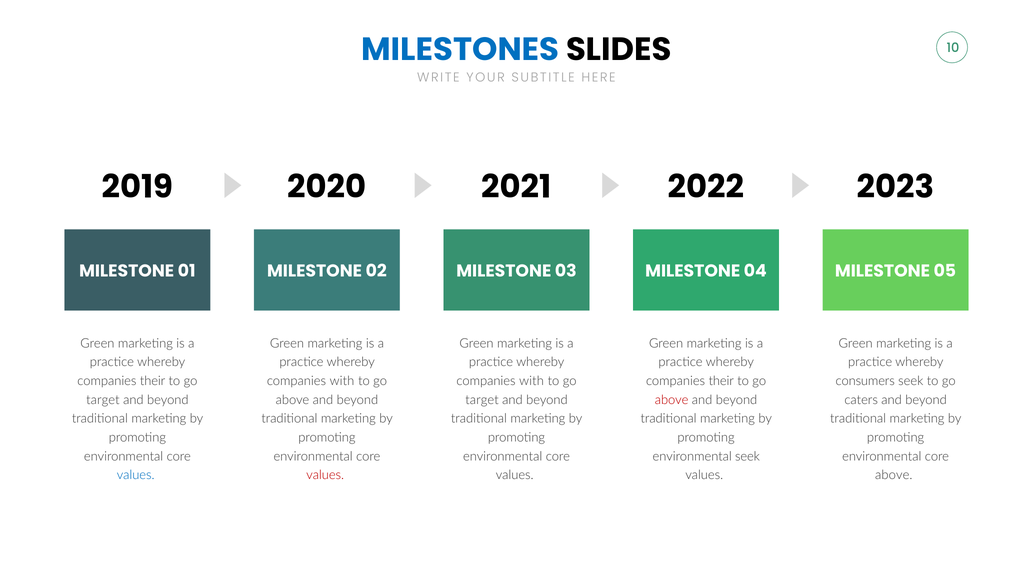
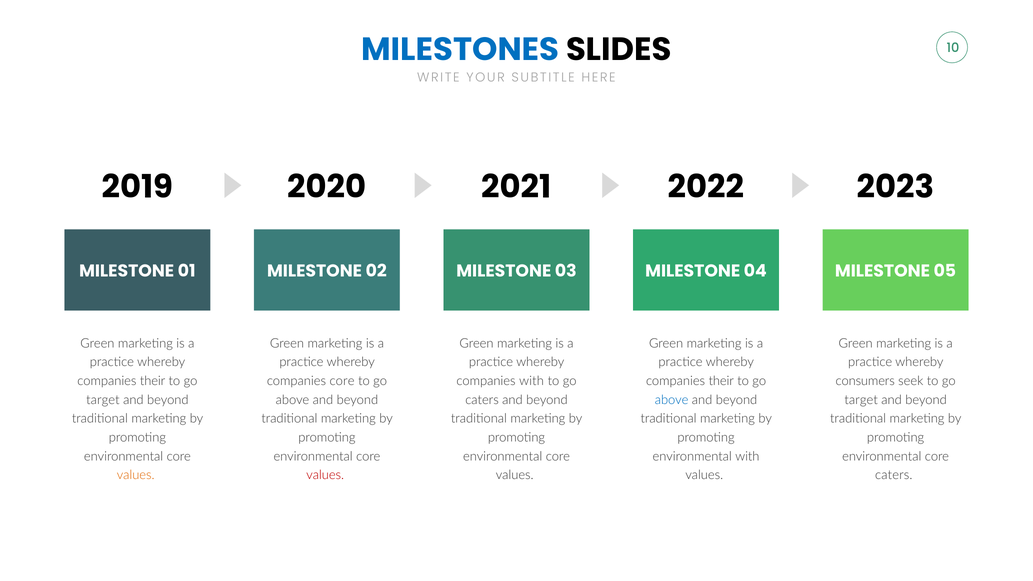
with at (342, 381): with -> core
target at (482, 400): target -> caters
above at (672, 400) colour: red -> blue
caters at (861, 400): caters -> target
environmental seek: seek -> with
values at (136, 475) colour: blue -> orange
above at (894, 475): above -> caters
